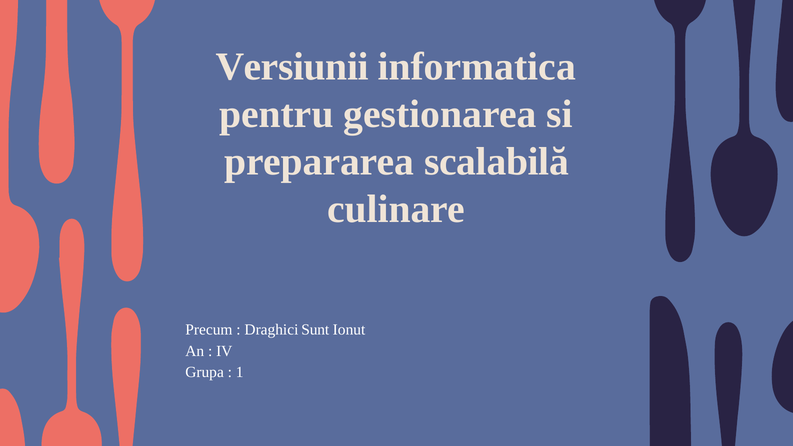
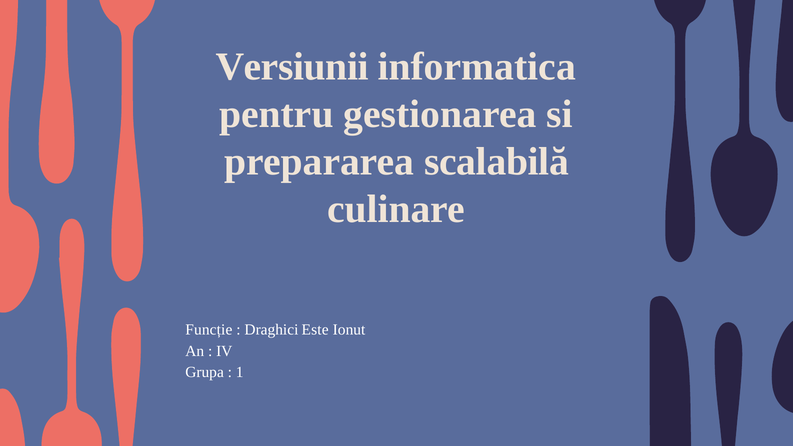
Precum: Precum -> Funcție
Sunt: Sunt -> Este
